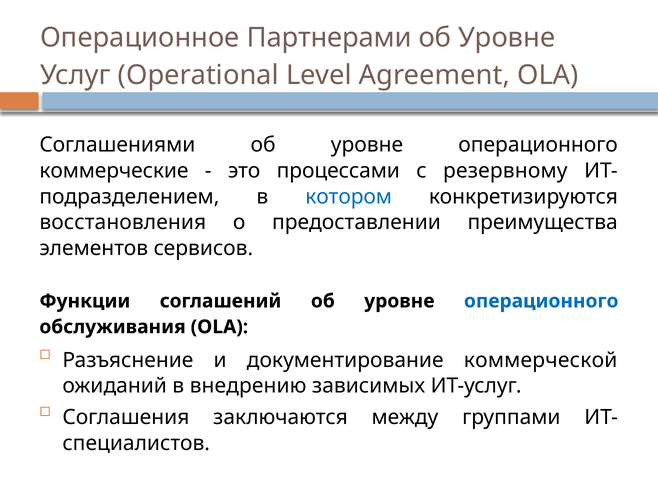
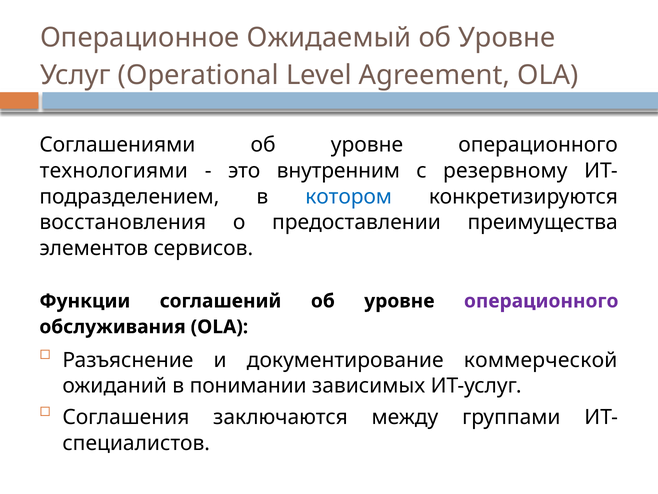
Партнерами: Партнерами -> Ожидаемый
коммерческие: коммерческие -> технологиями
процессами: процессами -> внутренним
операционного at (541, 301) colour: blue -> purple
внедрению: внедрению -> понимании
